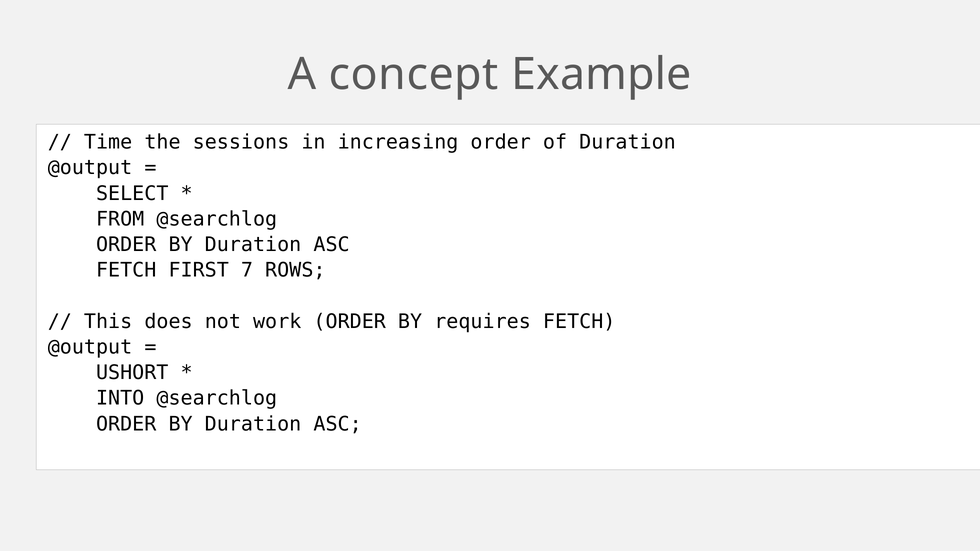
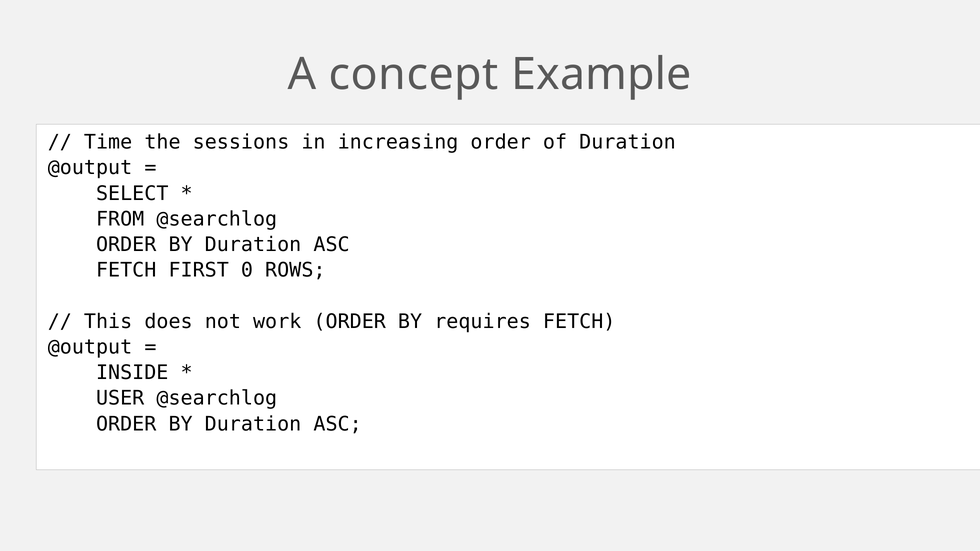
7: 7 -> 0
USHORT: USHORT -> INSIDE
INTO: INTO -> USER
